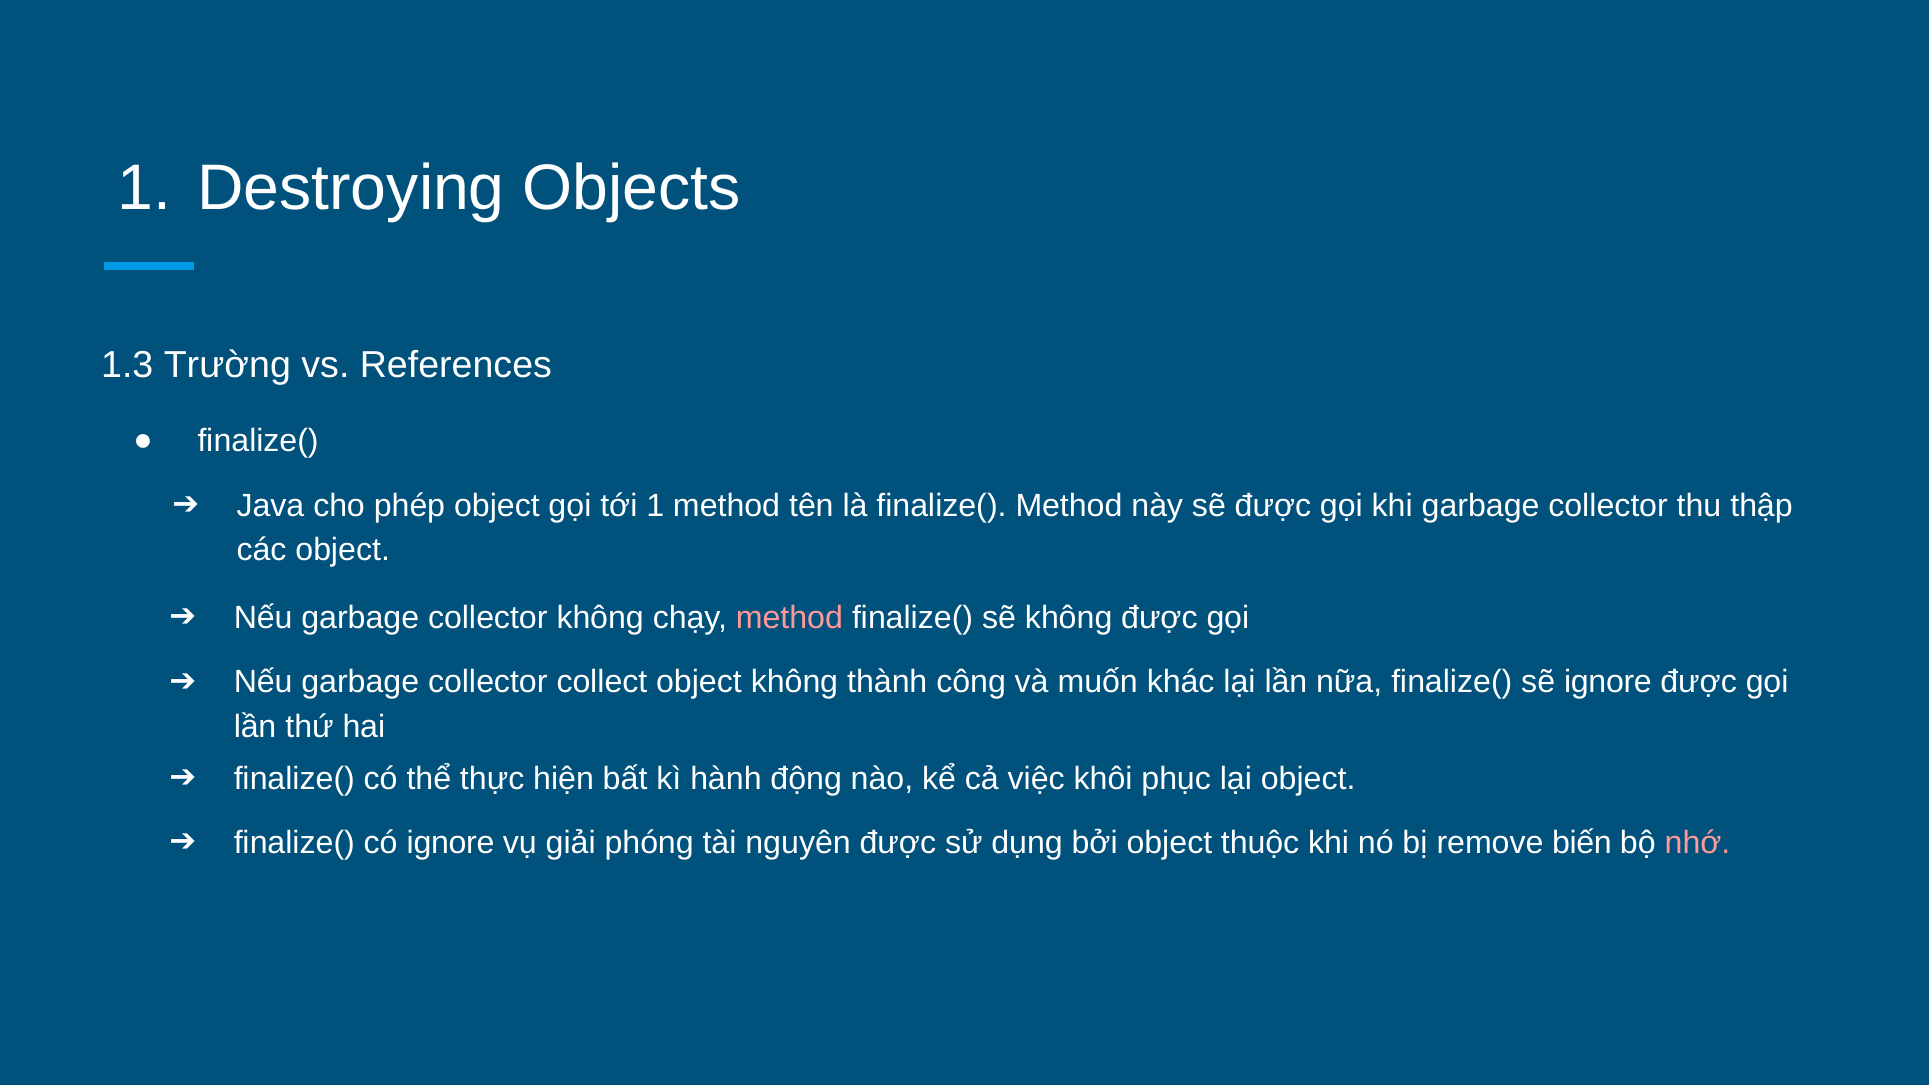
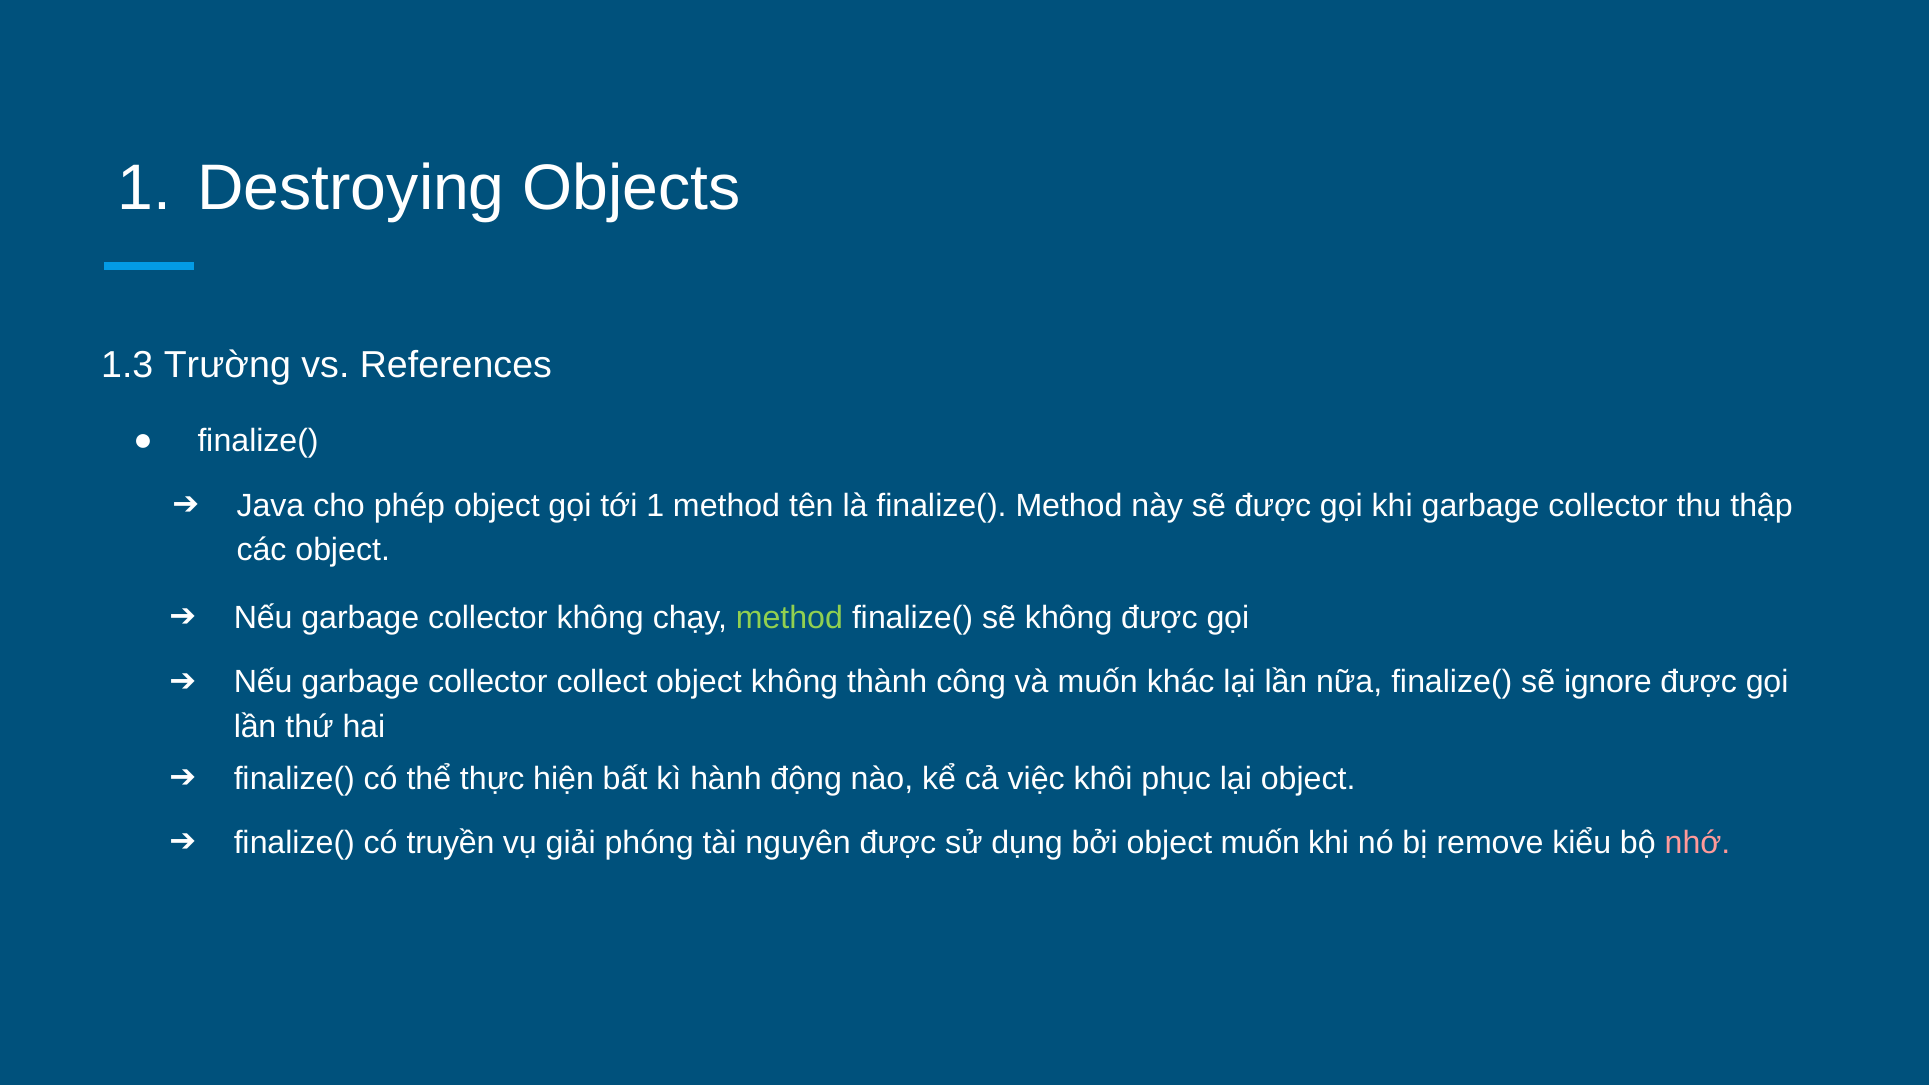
method at (789, 618) colour: pink -> light green
có ignore: ignore -> truyền
object thuộc: thuộc -> muốn
biến: biến -> kiểu
